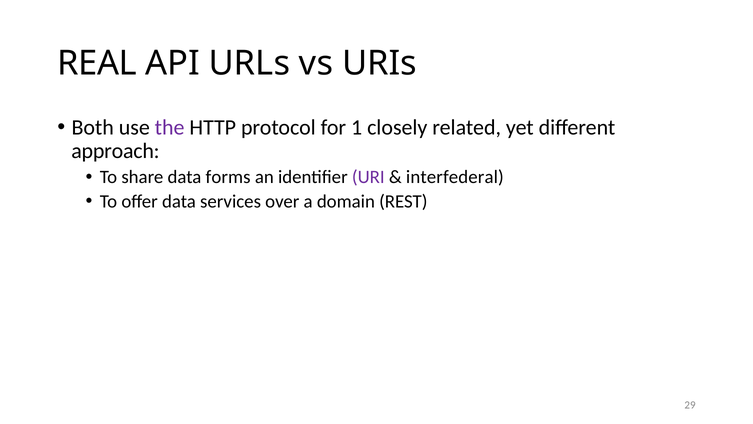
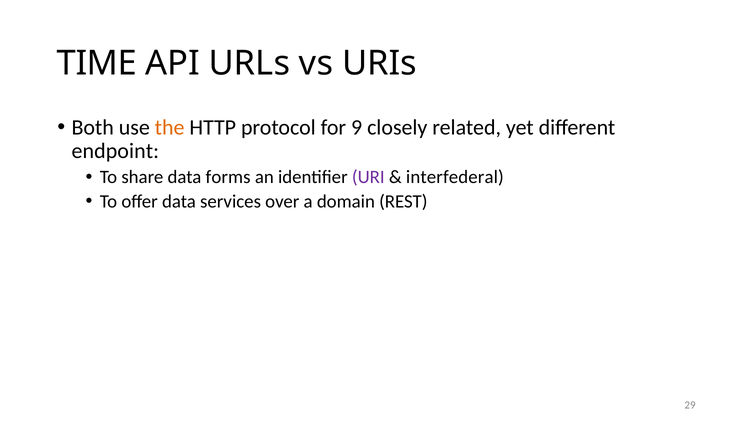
REAL: REAL -> TIME
the colour: purple -> orange
1: 1 -> 9
approach: approach -> endpoint
